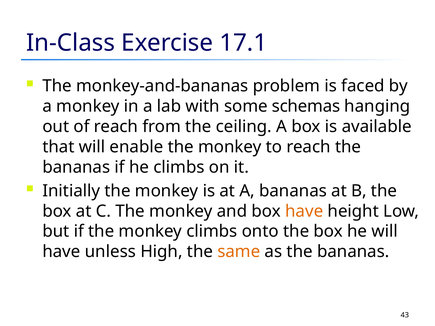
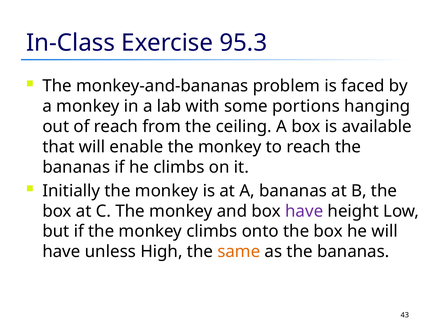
17.1: 17.1 -> 95.3
schemas: schemas -> portions
have at (304, 211) colour: orange -> purple
